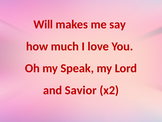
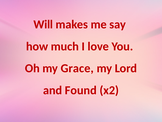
Speak: Speak -> Grace
Savior: Savior -> Found
